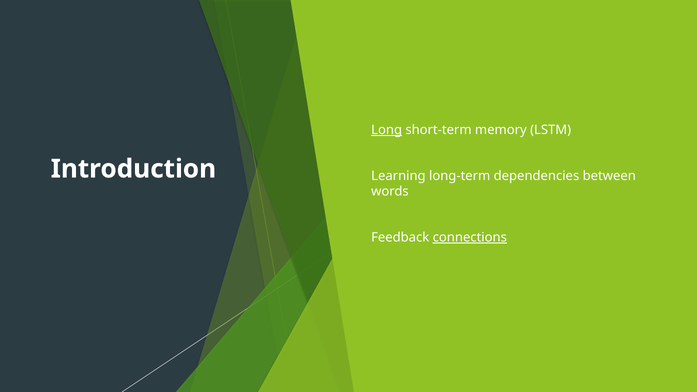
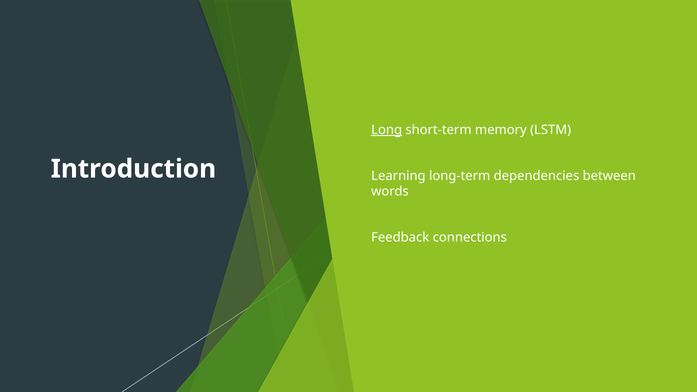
connections underline: present -> none
